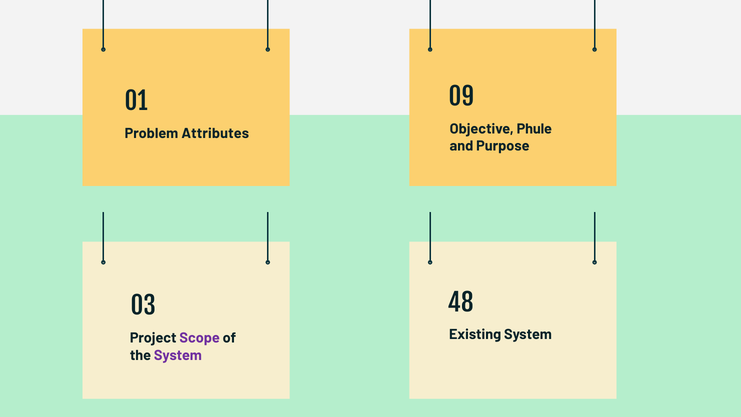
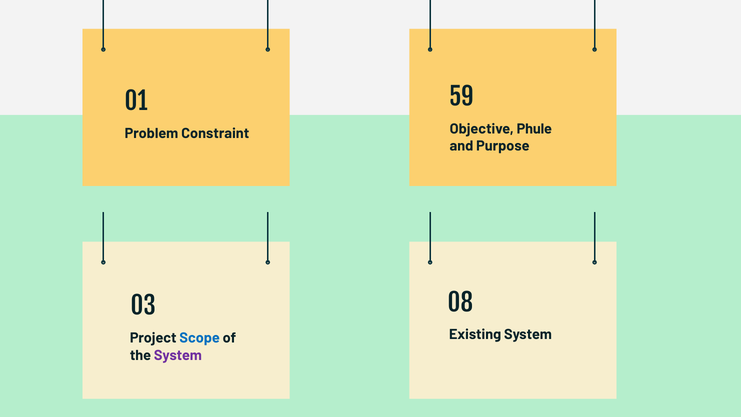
09: 09 -> 59
Attributes: Attributes -> Constraint
48: 48 -> 08
Scope colour: purple -> blue
